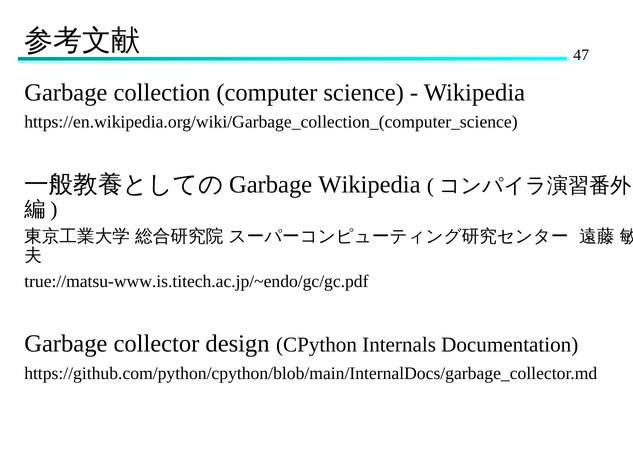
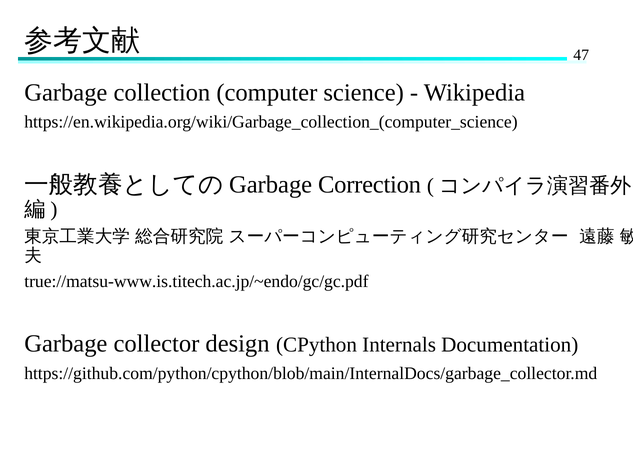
Garbage Wikipedia: Wikipedia -> Correction
